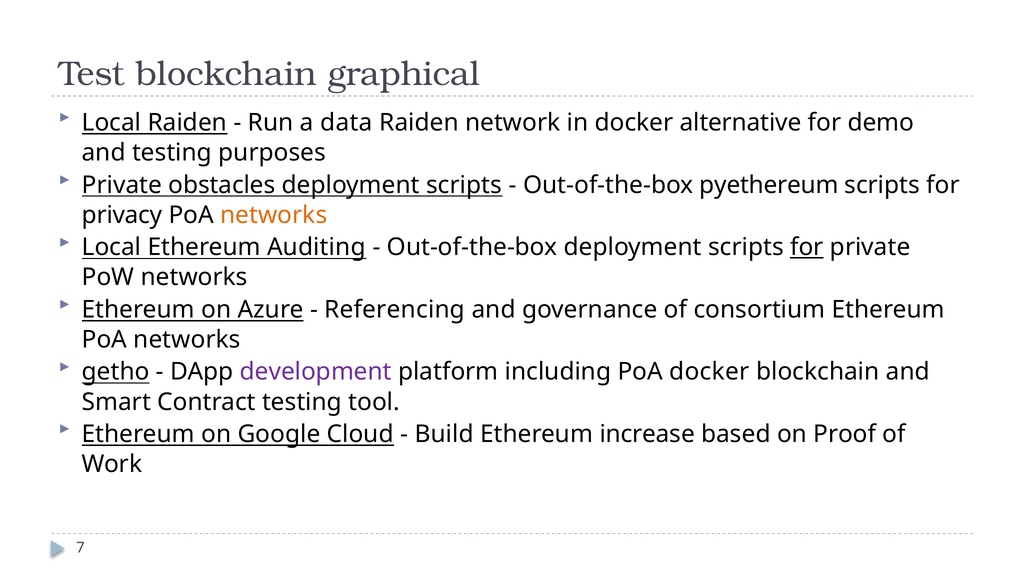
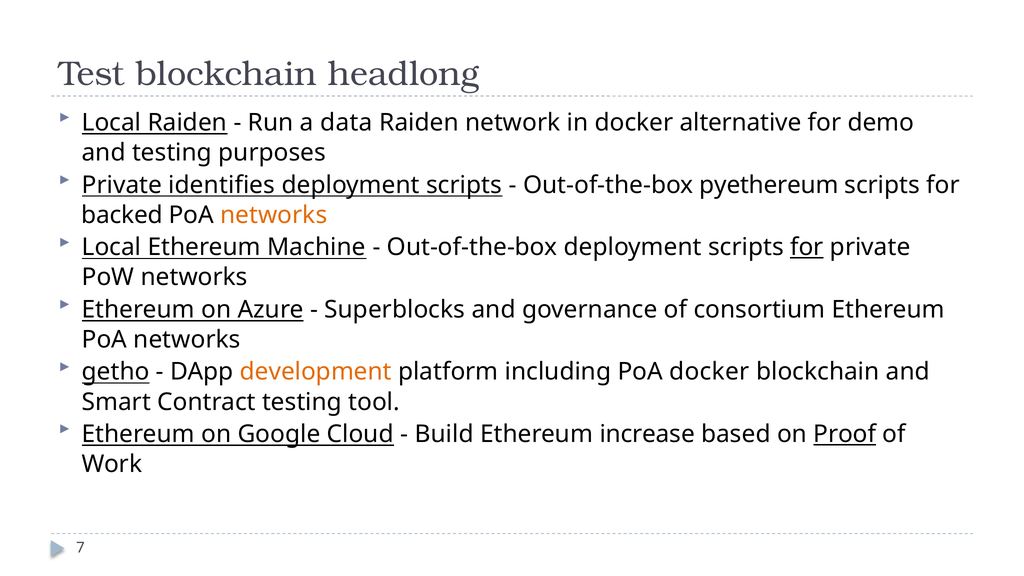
graphical: graphical -> headlong
obstacles: obstacles -> identifies
privacy: privacy -> backed
Auditing: Auditing -> Machine
Referencing: Referencing -> Superblocks
development colour: purple -> orange
Proof underline: none -> present
